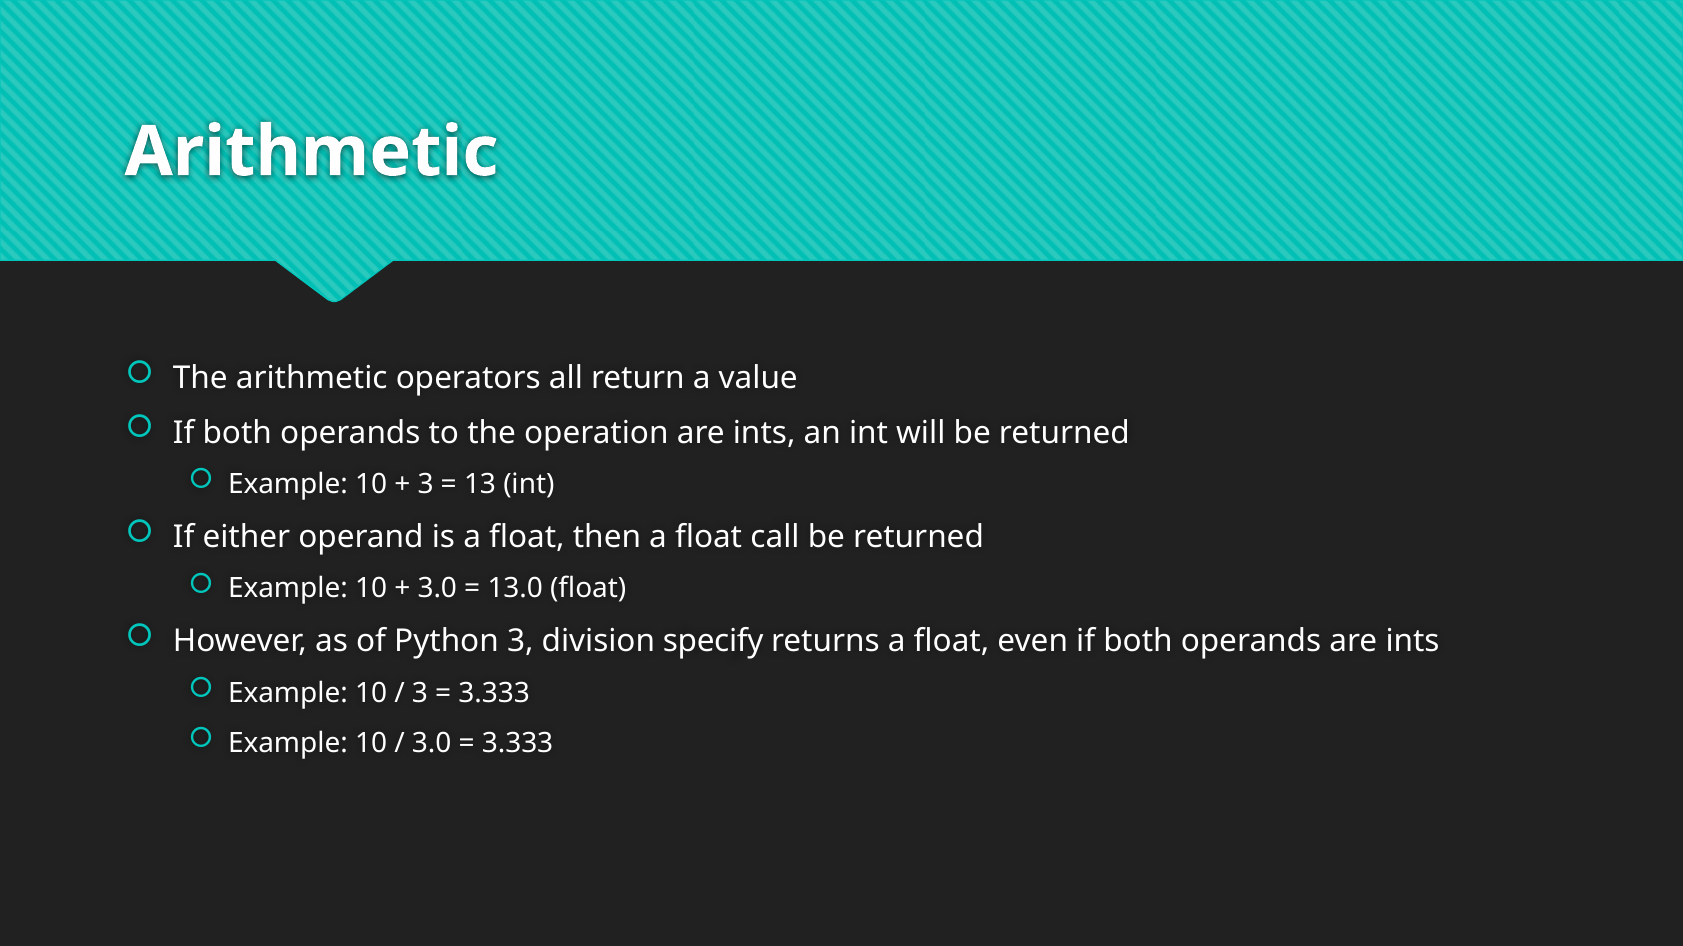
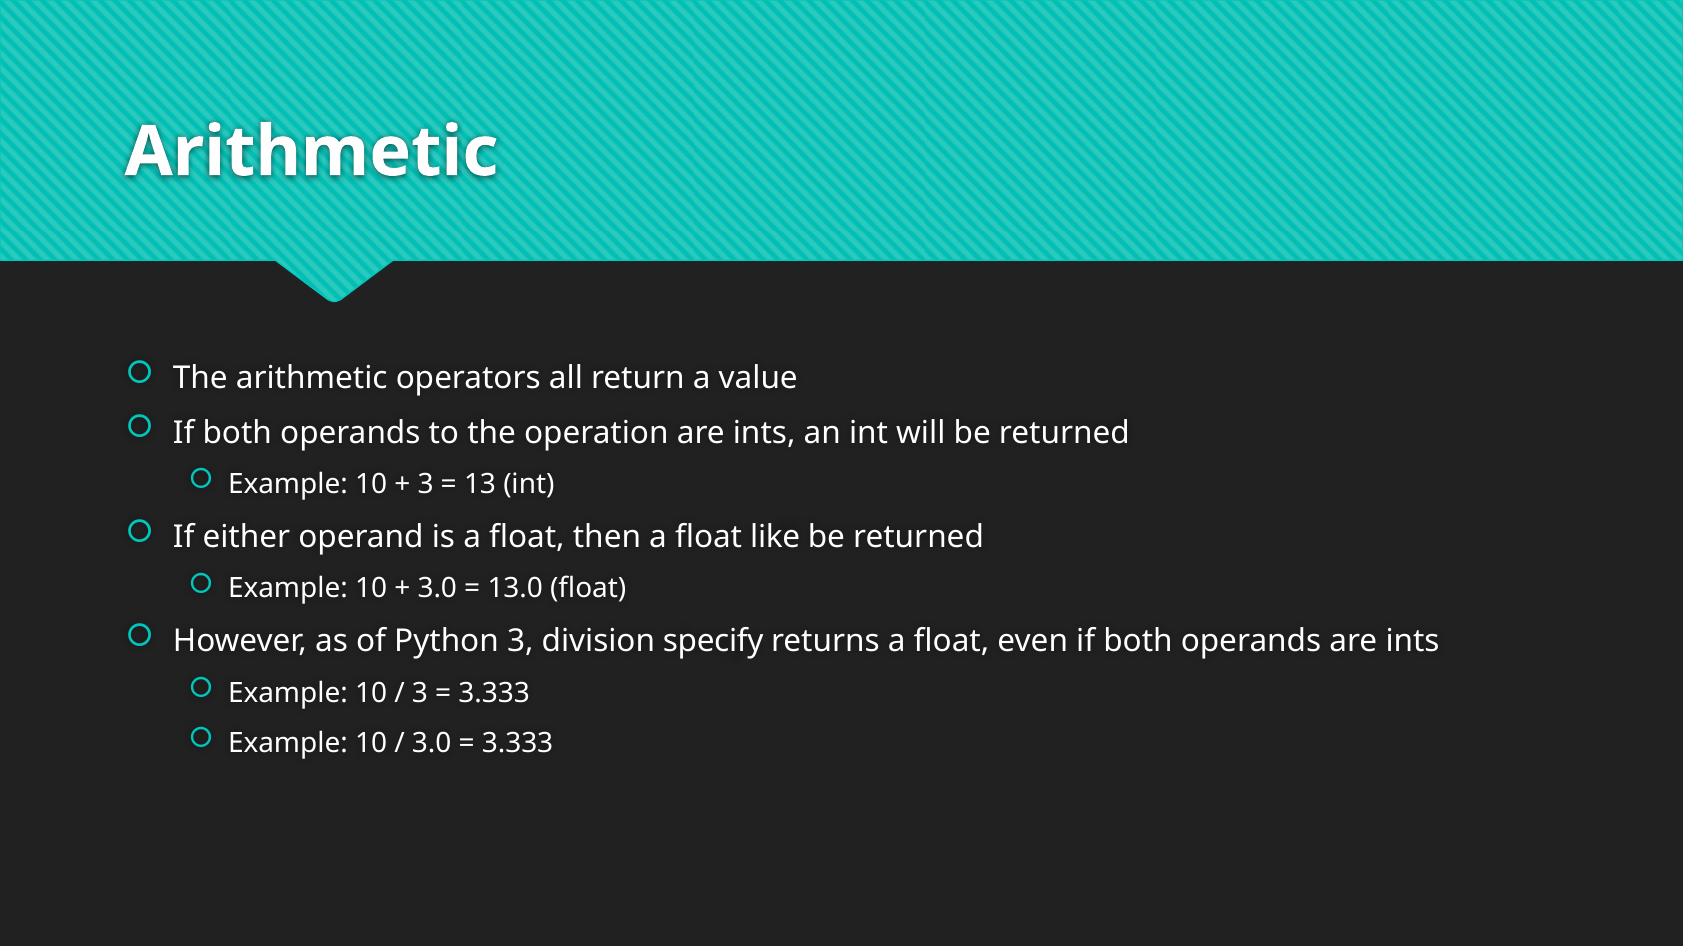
call: call -> like
